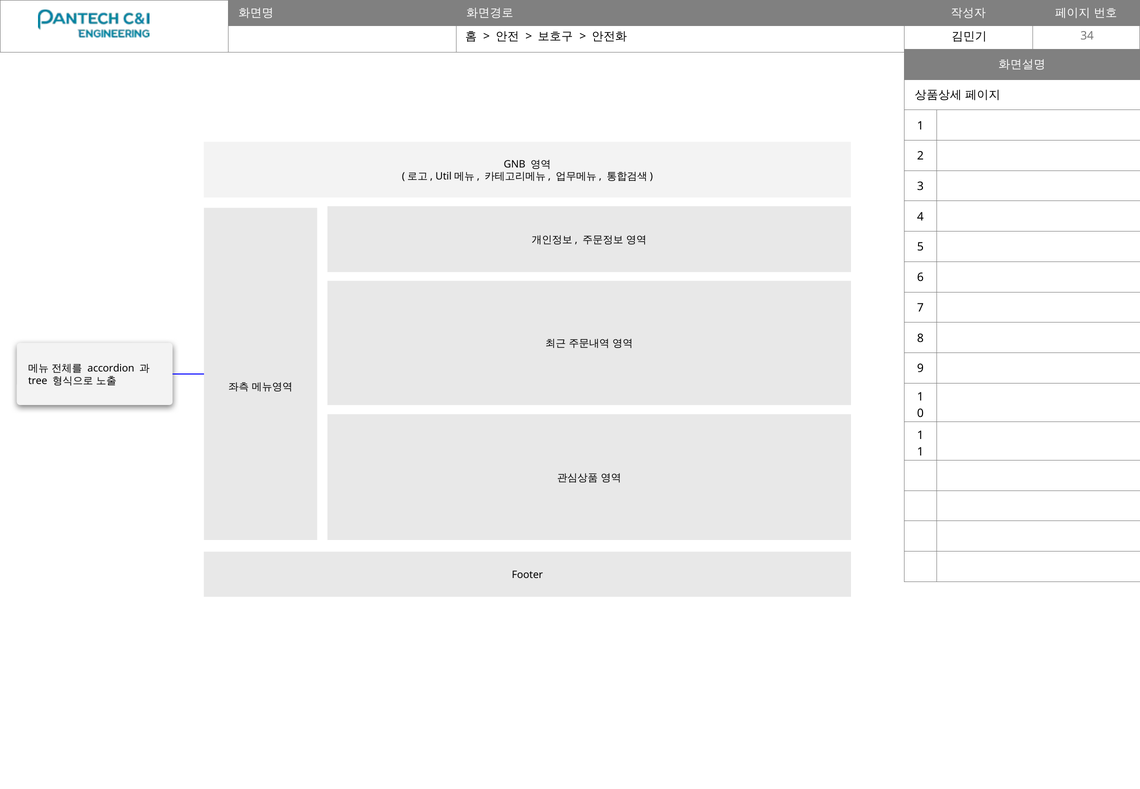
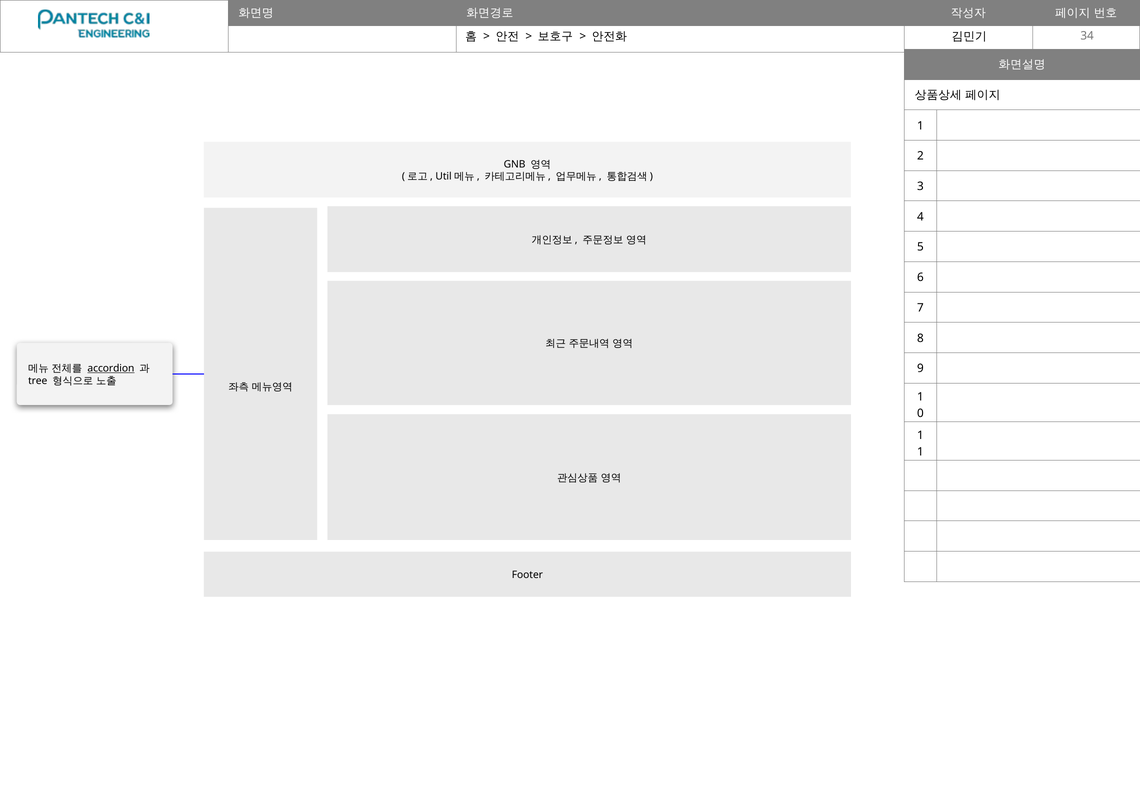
accordion underline: none -> present
